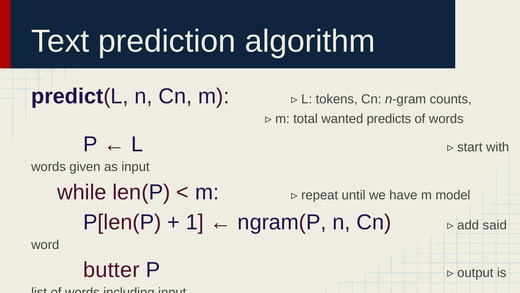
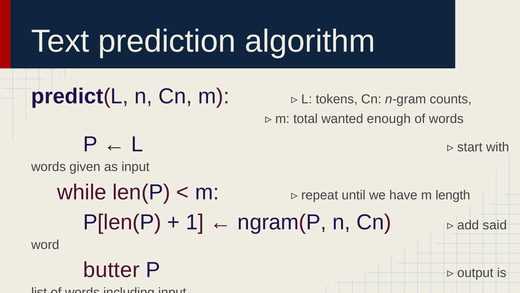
predicts: predicts -> enough
model: model -> length
